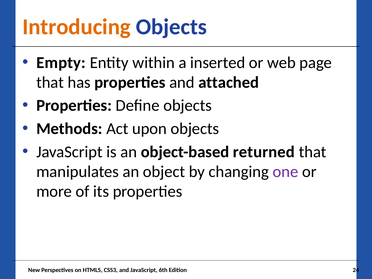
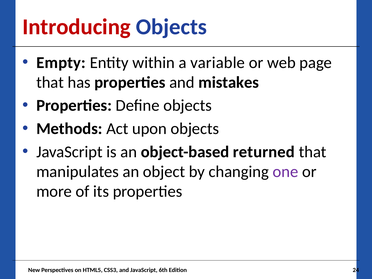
Introducing colour: orange -> red
inserted: inserted -> variable
attached: attached -> mistakes
